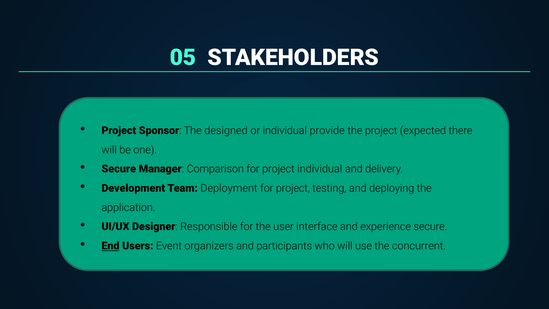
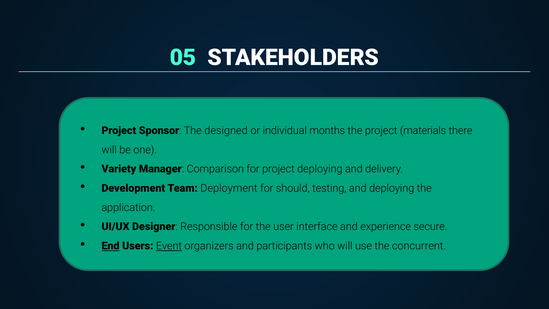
provide: provide -> months
expected: expected -> materials
Secure at (119, 169): Secure -> Variety
project individual: individual -> deploying
project at (293, 188): project -> should
Event underline: none -> present
